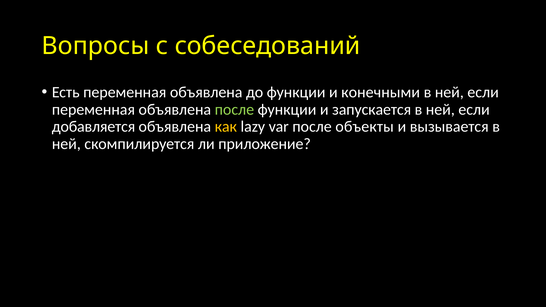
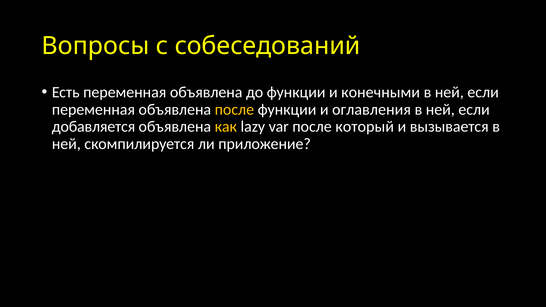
после at (234, 110) colour: light green -> yellow
запускается: запускается -> оглавления
объекты: объекты -> который
